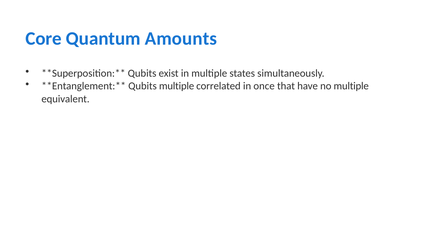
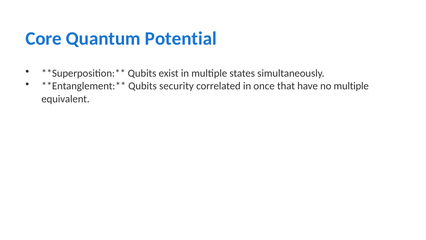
Amounts: Amounts -> Potential
Qubits multiple: multiple -> security
